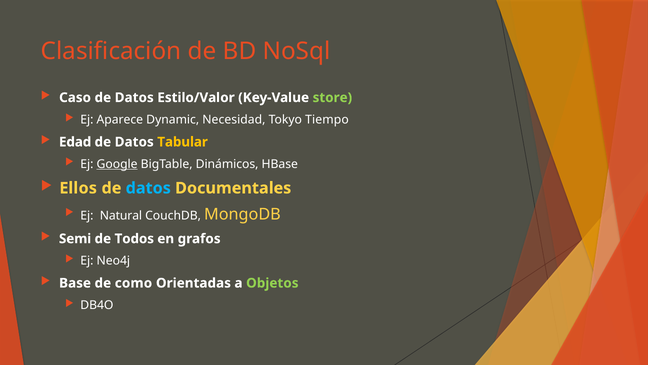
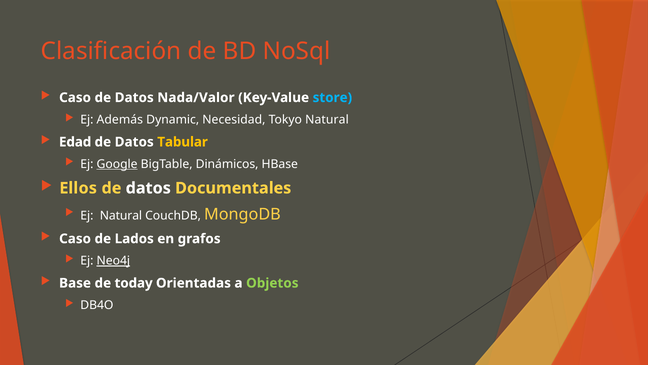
Estilo/Valor: Estilo/Valor -> Nada/Valor
store colour: light green -> light blue
Aparece: Aparece -> Además
Tokyo Tiempo: Tiempo -> Natural
datos at (148, 188) colour: light blue -> white
Semi at (75, 238): Semi -> Caso
Todos: Todos -> Lados
Neo4j underline: none -> present
como: como -> today
